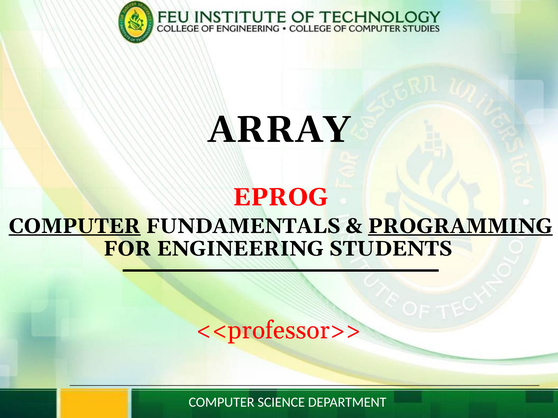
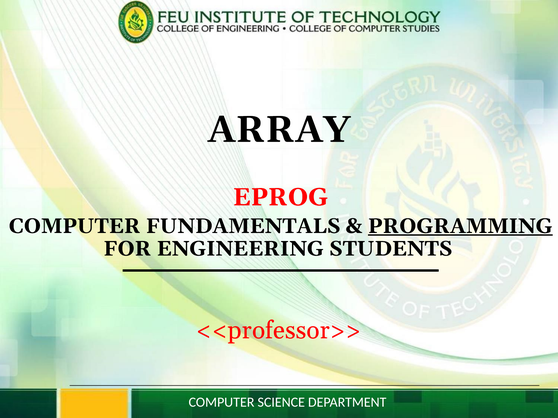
COMPUTER at (75, 226) underline: present -> none
